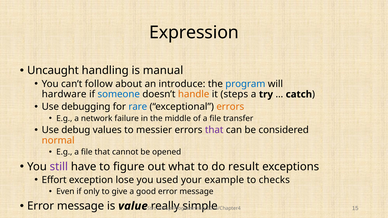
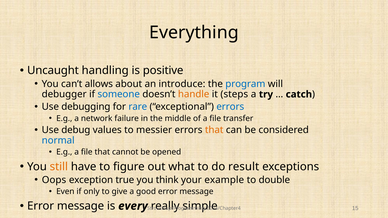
Expression: Expression -> Everything
manual: manual -> positive
follow: follow -> allows
hardware: hardware -> debugger
errors at (230, 107) colour: orange -> blue
that at (214, 130) colour: purple -> orange
normal colour: orange -> blue
still colour: purple -> orange
Effort: Effort -> Oops
lose: lose -> true
used: used -> think
checks: checks -> double
value: value -> every
